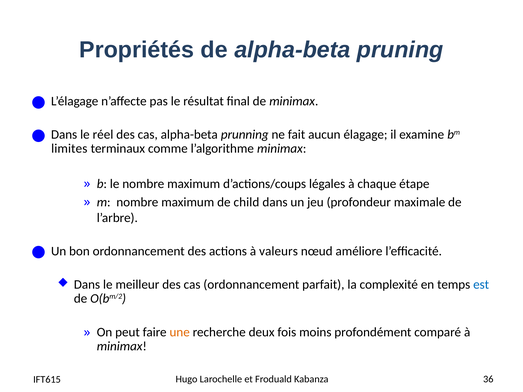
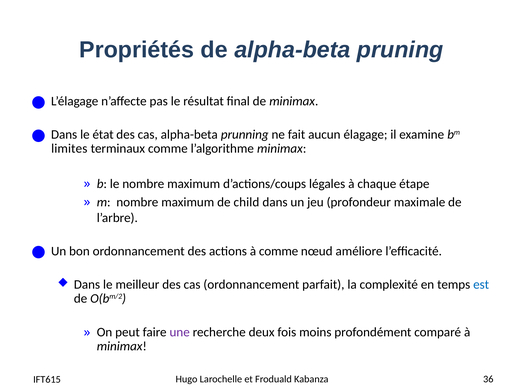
réel: réel -> état
à valeurs: valeurs -> comme
une colour: orange -> purple
